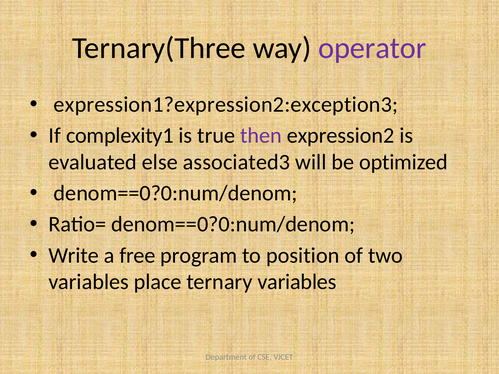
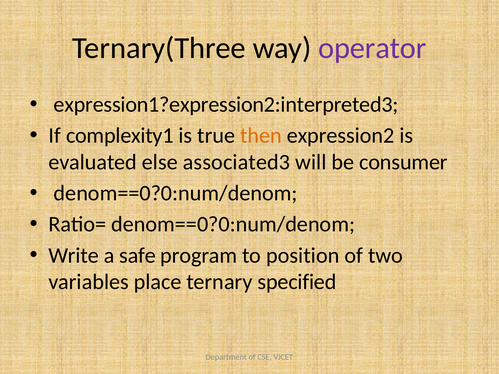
expression1?expression2:exception3: expression1?expression2:exception3 -> expression1?expression2:interpreted3
then colour: purple -> orange
optimized: optimized -> consumer
free: free -> safe
ternary variables: variables -> specified
